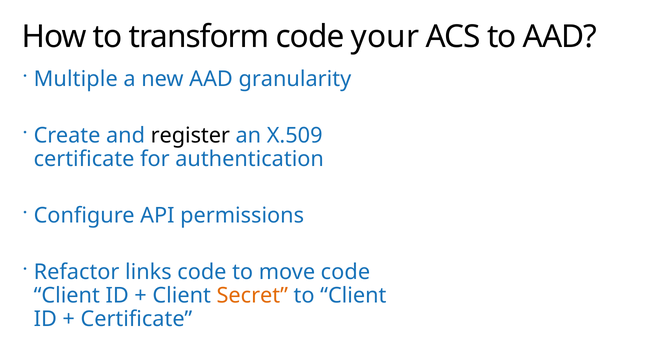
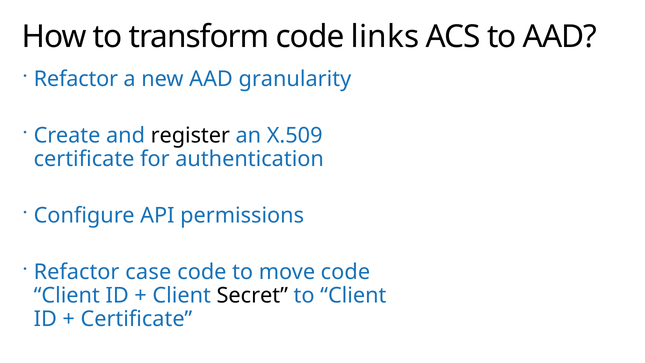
your: your -> links
Multiple at (76, 79): Multiple -> Refactor
links: links -> case
Secret colour: orange -> black
